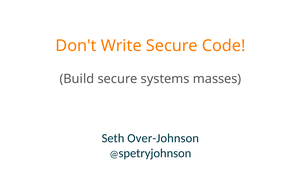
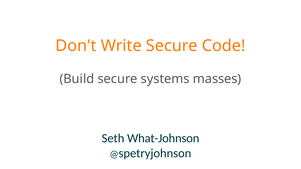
Over-Johnson: Over-Johnson -> What-Johnson
